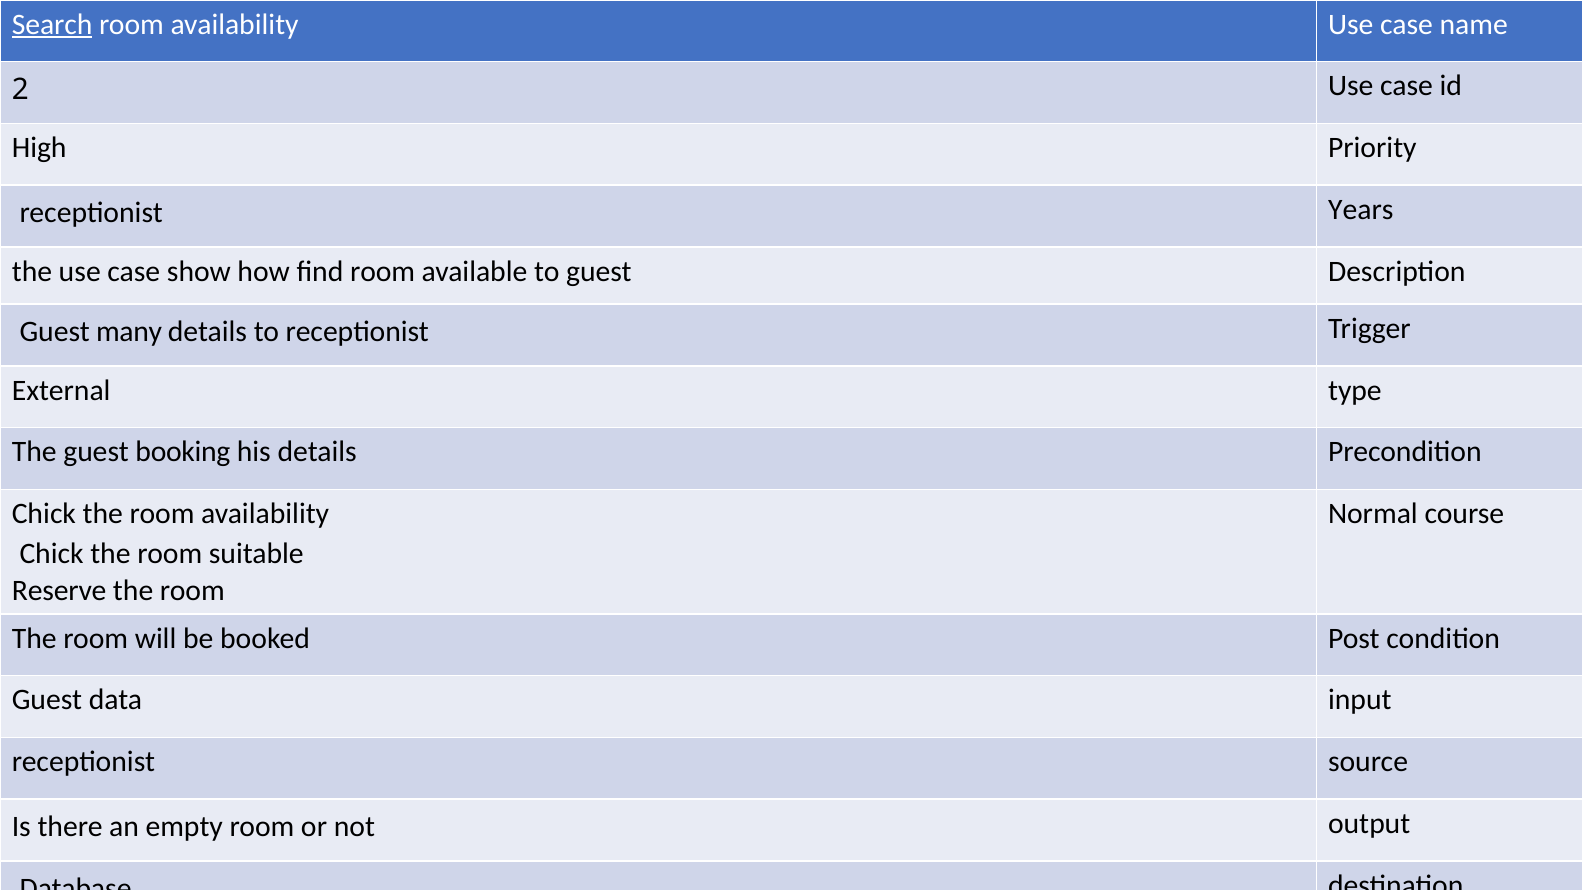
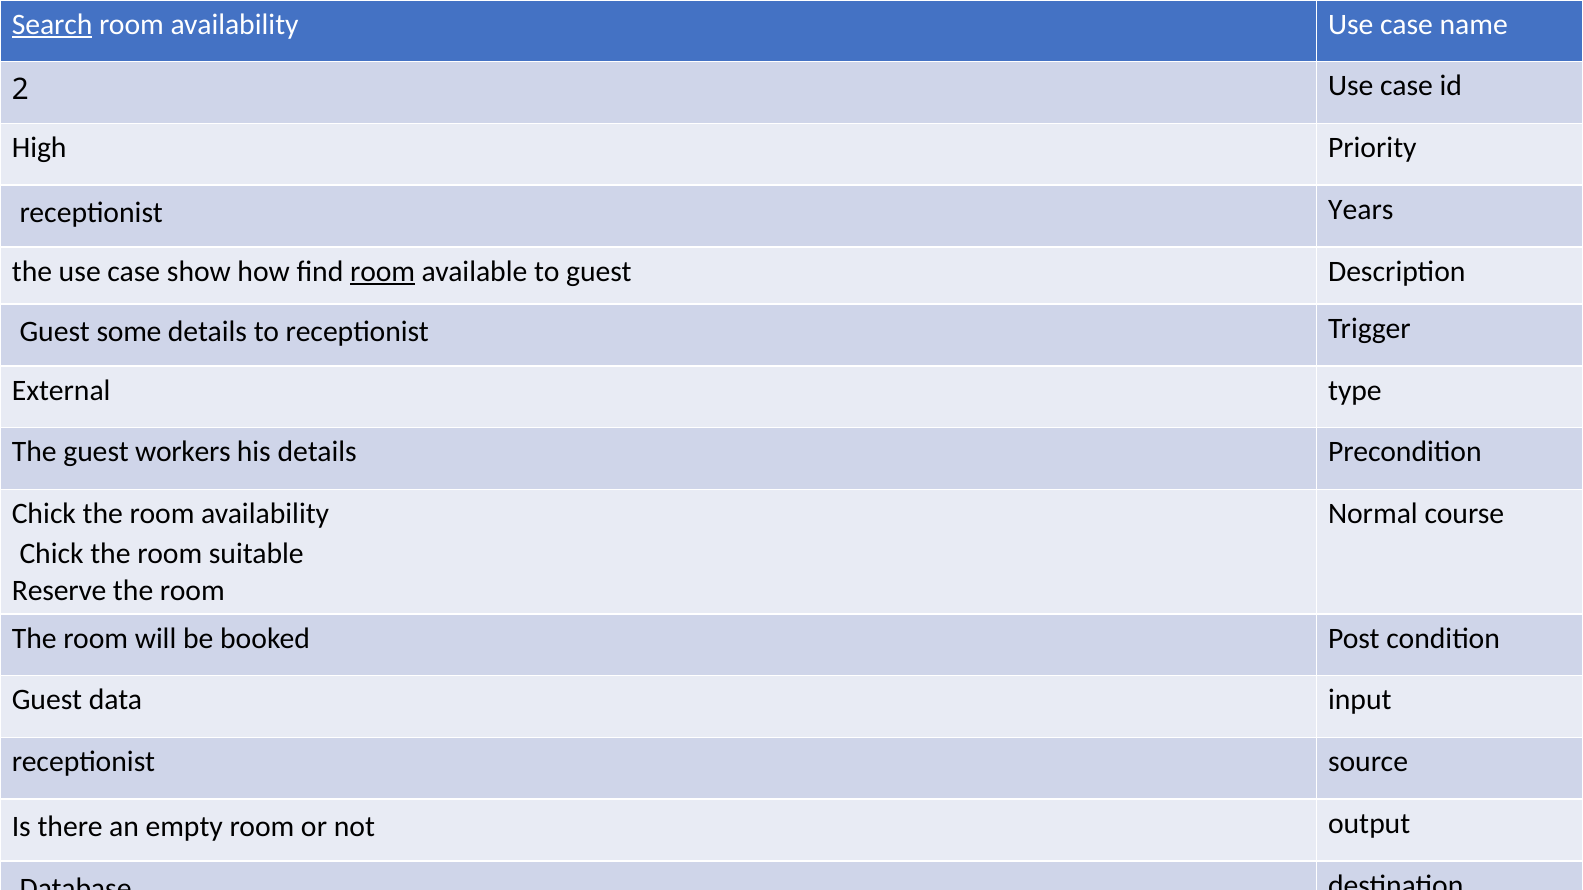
room at (383, 271) underline: none -> present
many: many -> some
booking: booking -> workers
